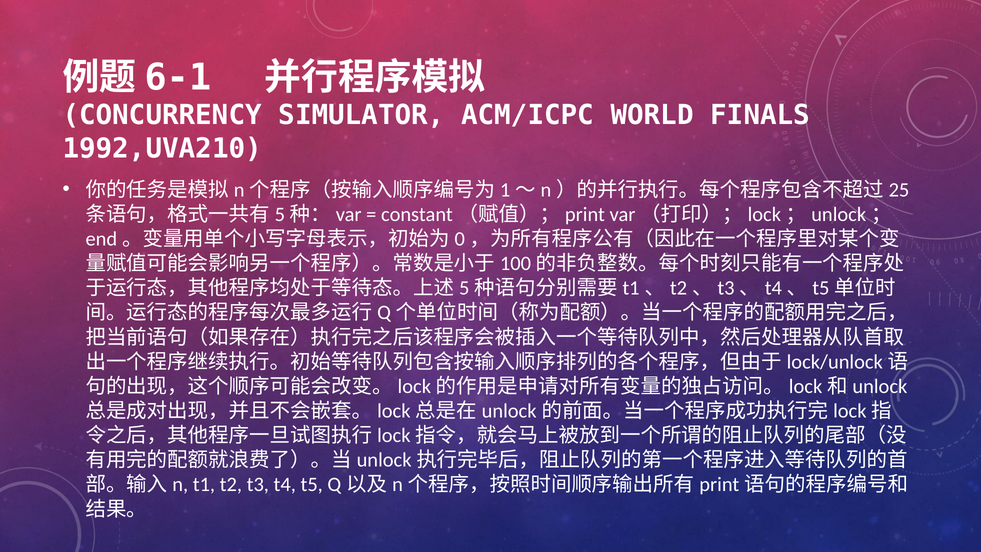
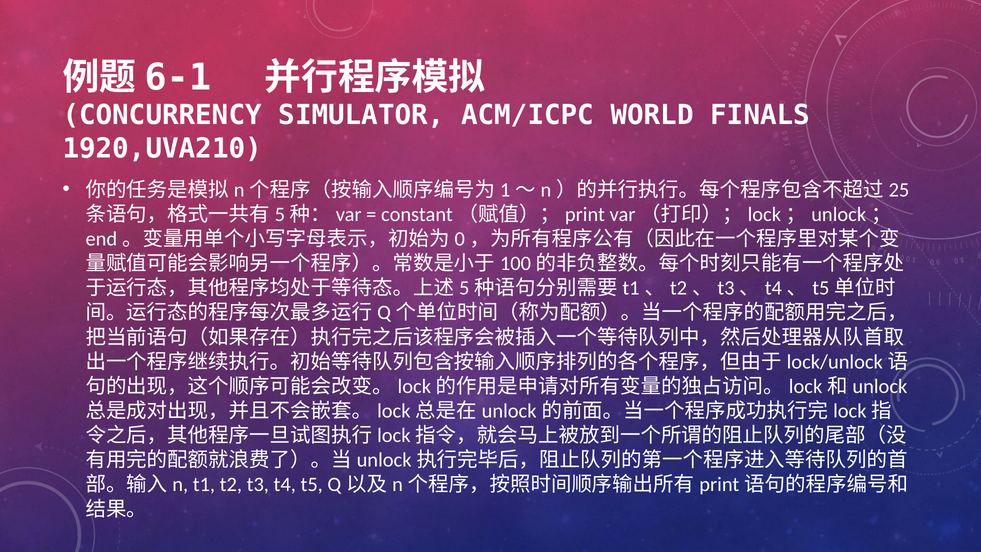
1992,UVA210: 1992,UVA210 -> 1920,UVA210
